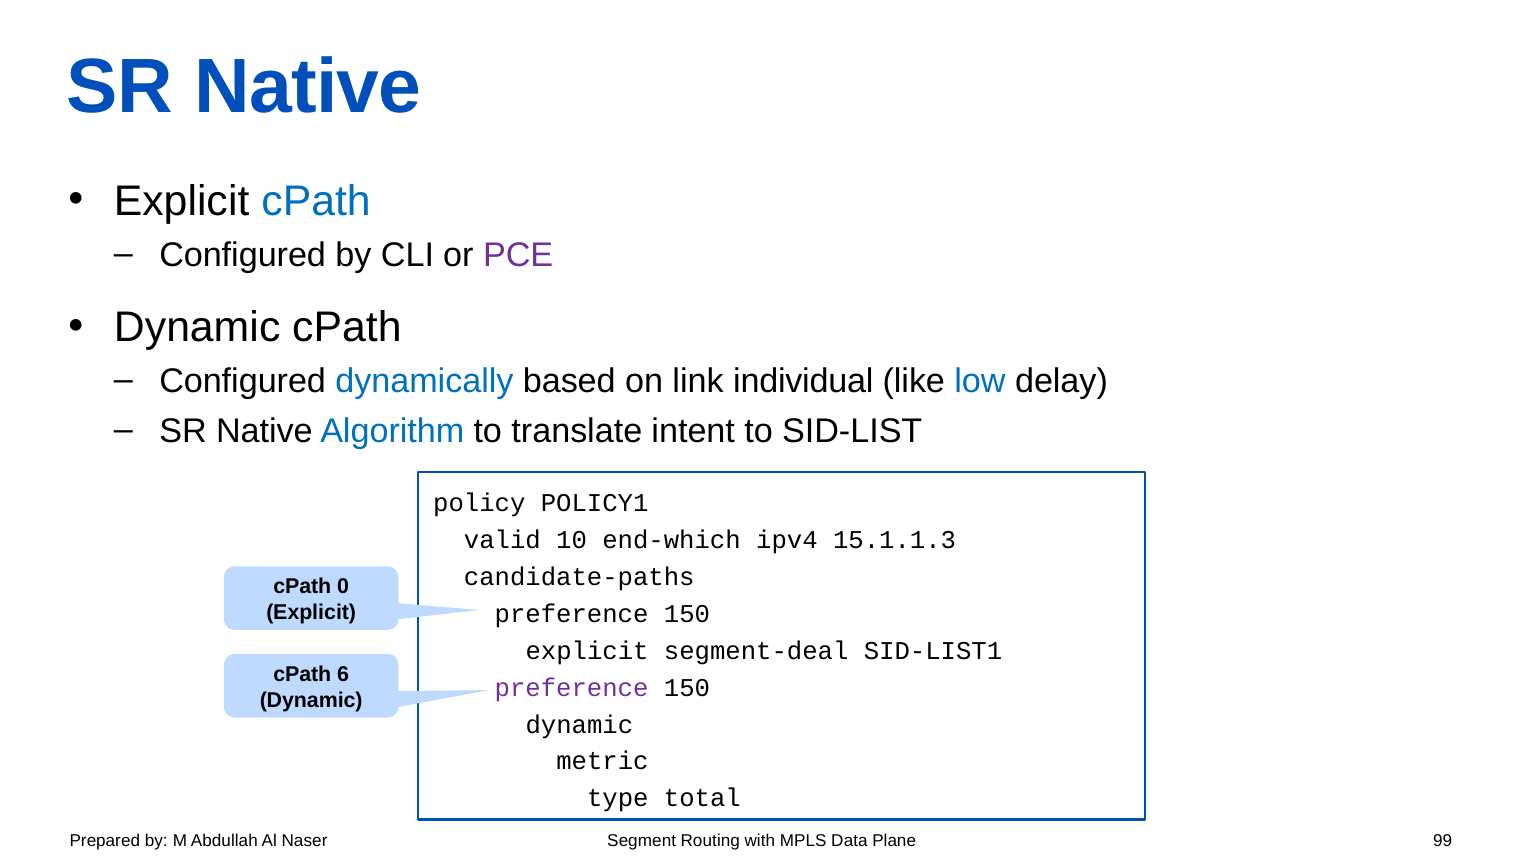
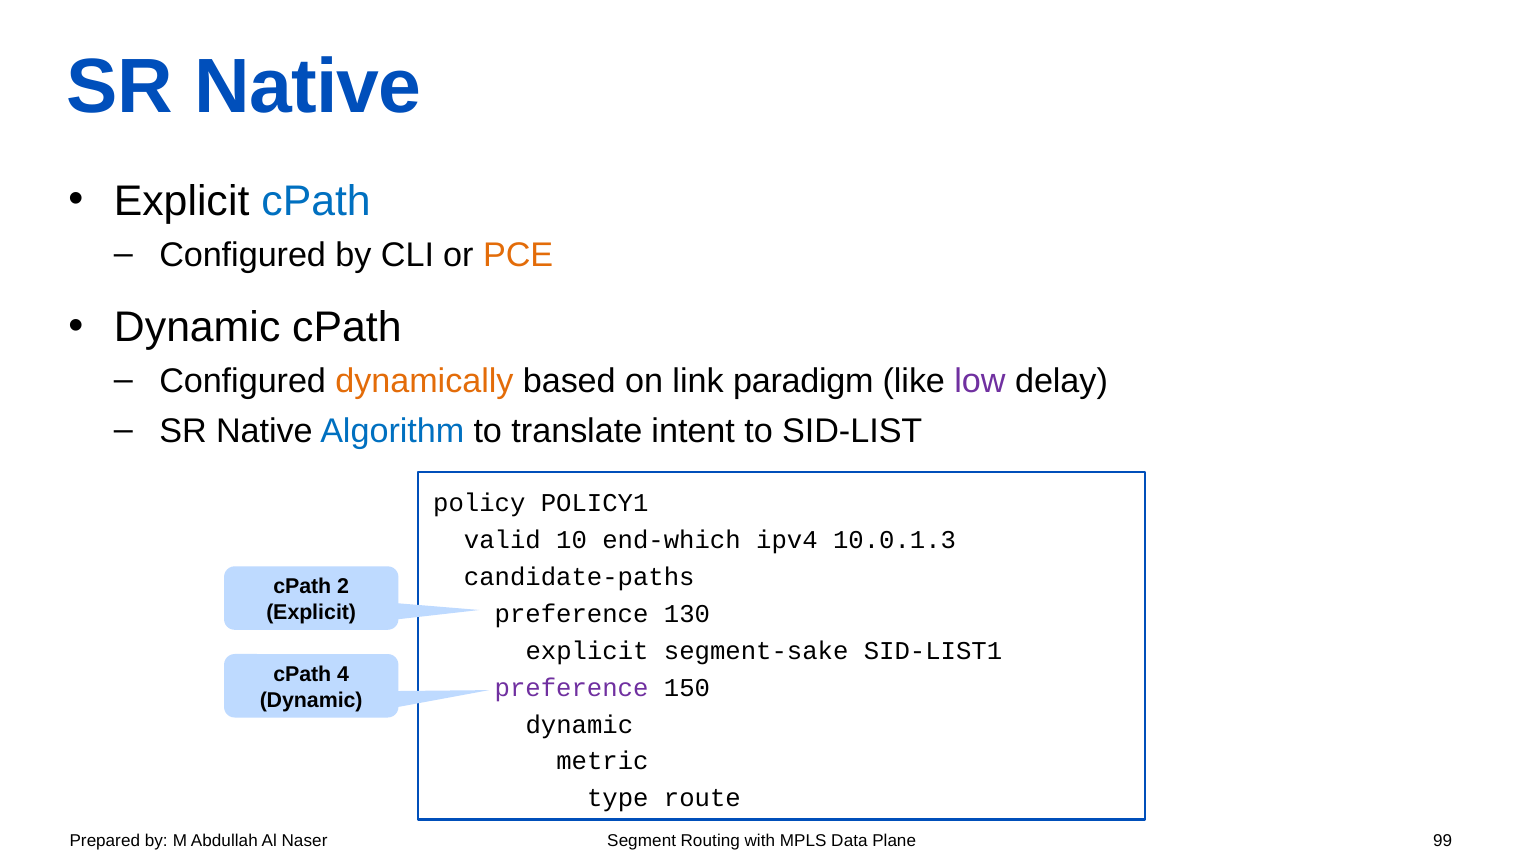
PCE colour: purple -> orange
dynamically colour: blue -> orange
individual: individual -> paradigm
low colour: blue -> purple
15.1.1.3: 15.1.1.3 -> 10.0.1.3
0: 0 -> 2
150 at (687, 614): 150 -> 130
segment-deal: segment-deal -> segment-sake
6: 6 -> 4
total: total -> route
